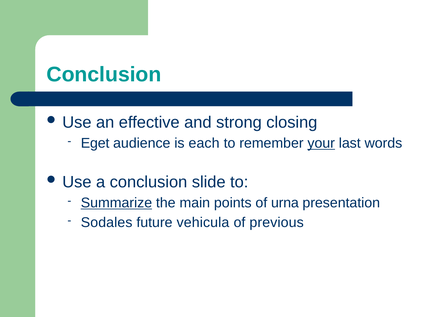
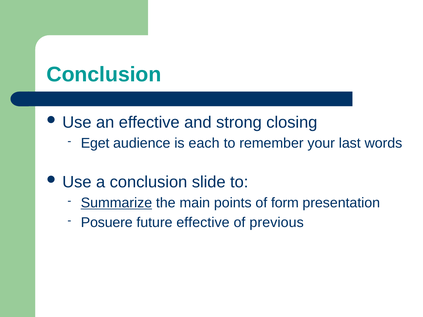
your underline: present -> none
urna: urna -> form
Sodales: Sodales -> Posuere
future vehicula: vehicula -> effective
